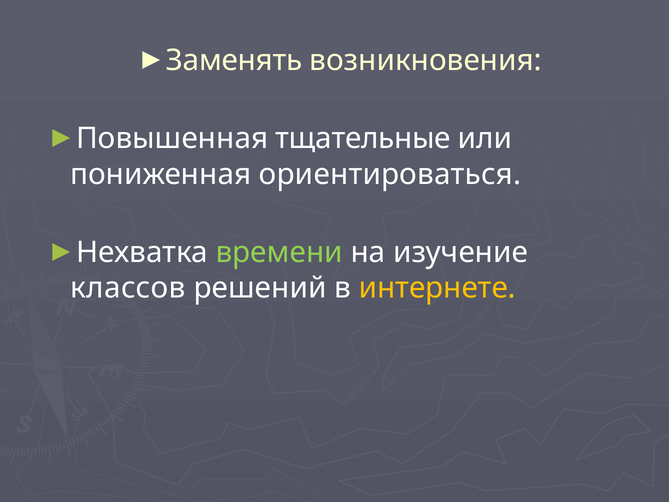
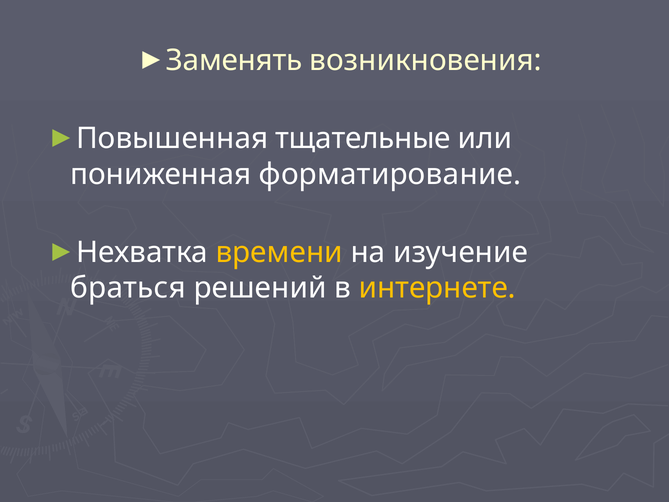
ориентироваться: ориентироваться -> форматирование
времени colour: light green -> yellow
классов: классов -> браться
